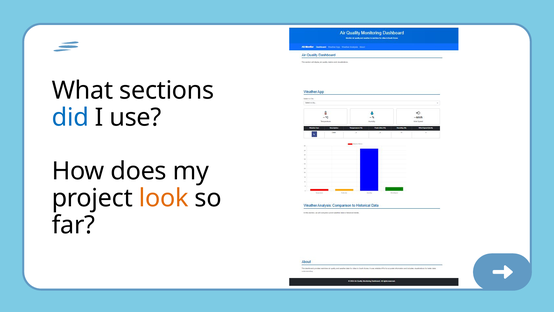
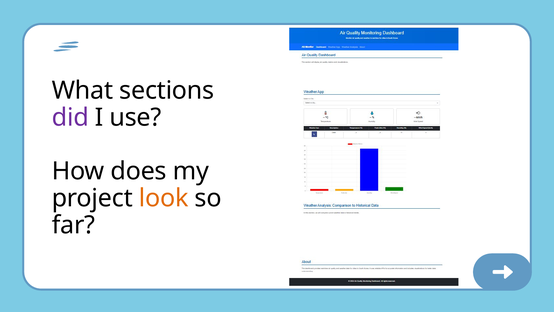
did colour: blue -> purple
